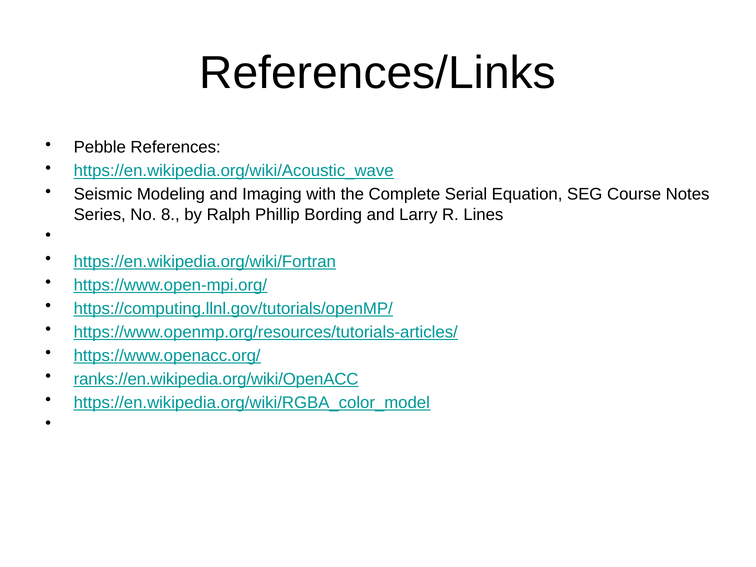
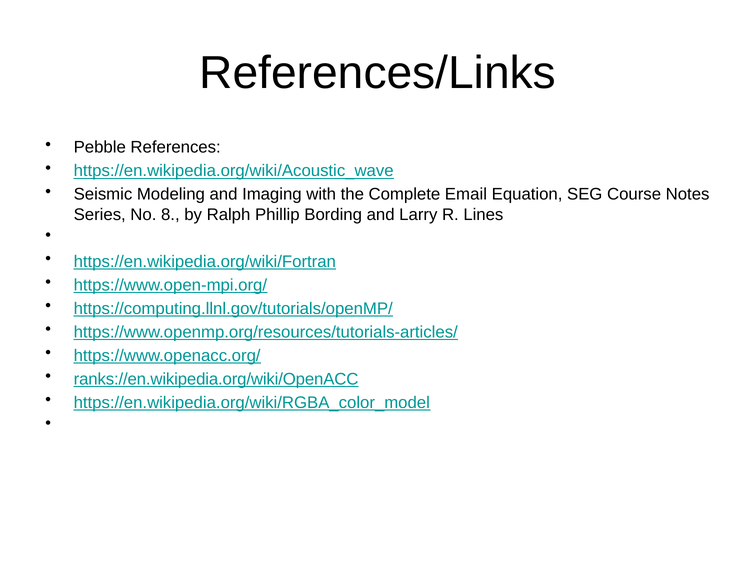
Serial: Serial -> Email
